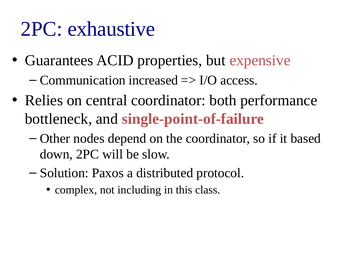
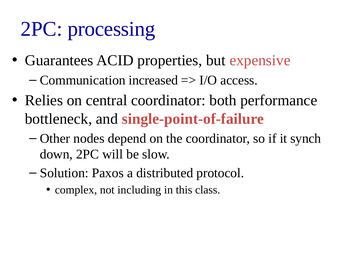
exhaustive: exhaustive -> processing
based: based -> synch
